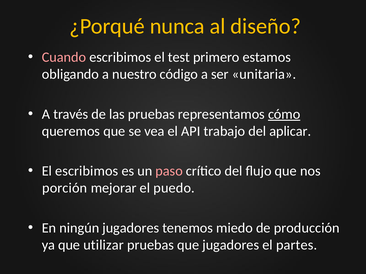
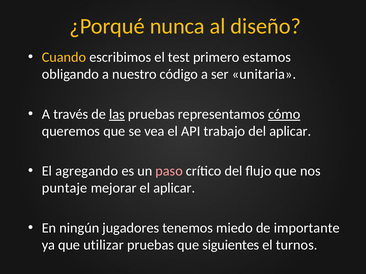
Cuando colour: pink -> yellow
las underline: none -> present
El escribimos: escribimos -> agregando
porción: porción -> puntaje
el puedo: puedo -> aplicar
producción: producción -> importante
que jugadores: jugadores -> siguientes
partes: partes -> turnos
